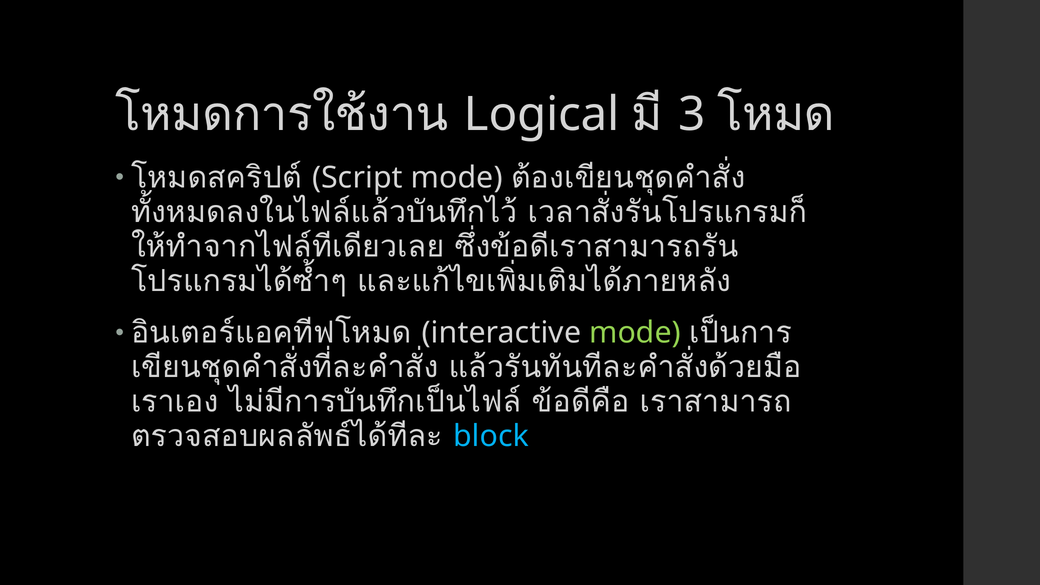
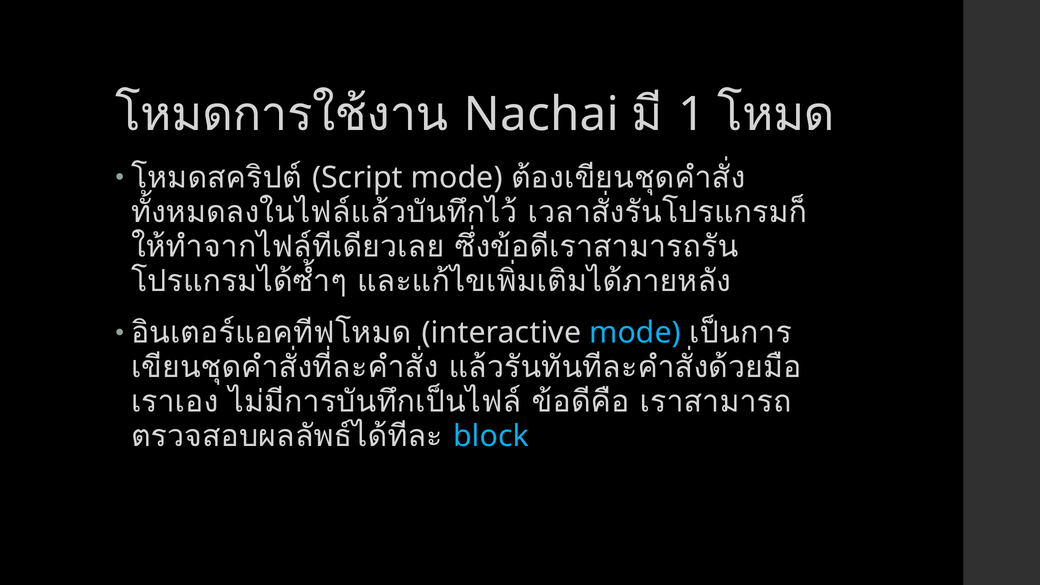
Logical: Logical -> Nachai
3: 3 -> 1
mode at (635, 333) colour: light green -> light blue
